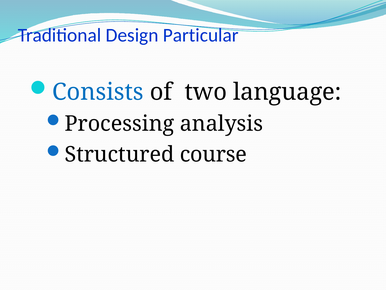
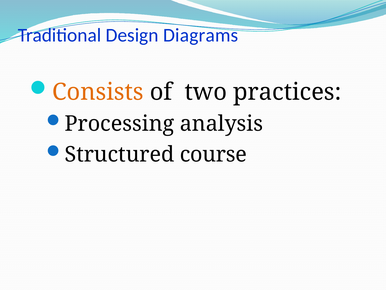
Particular: Particular -> Diagrams
Consists colour: blue -> orange
language: language -> practices
